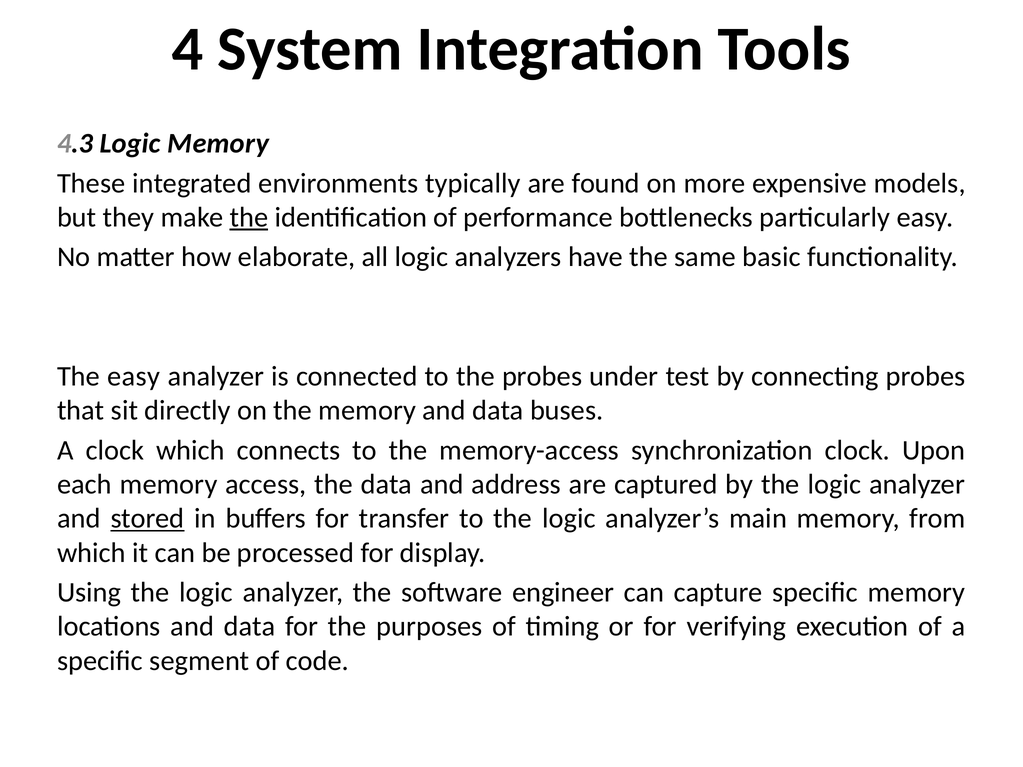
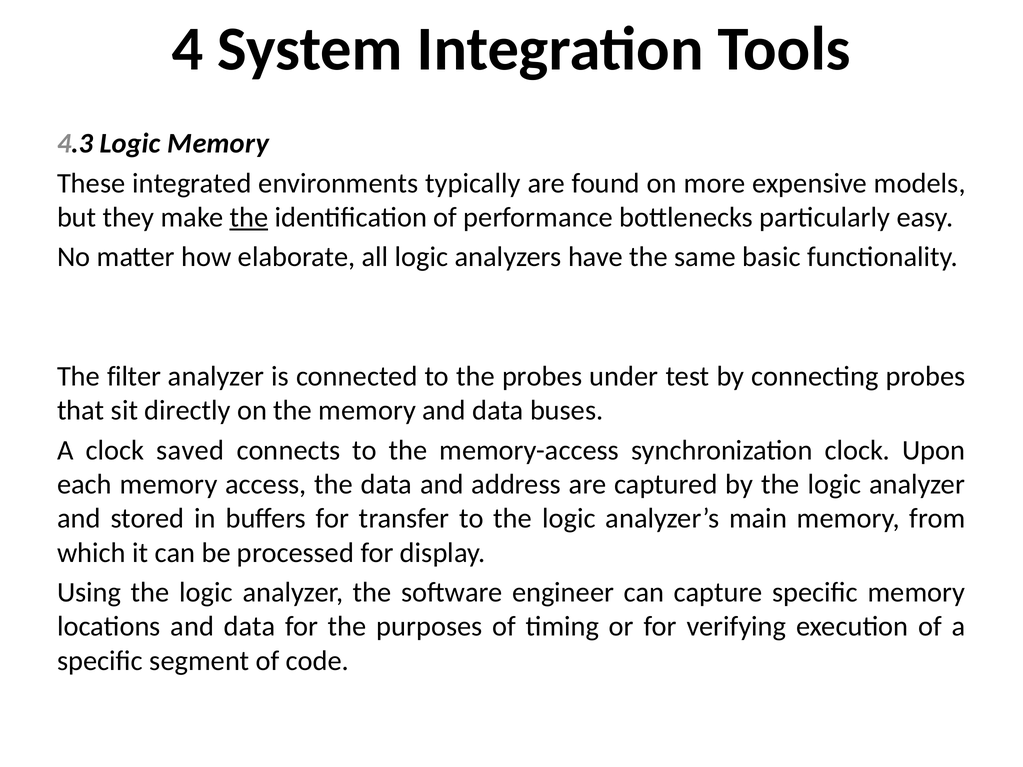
The easy: easy -> filter
clock which: which -> saved
stored underline: present -> none
